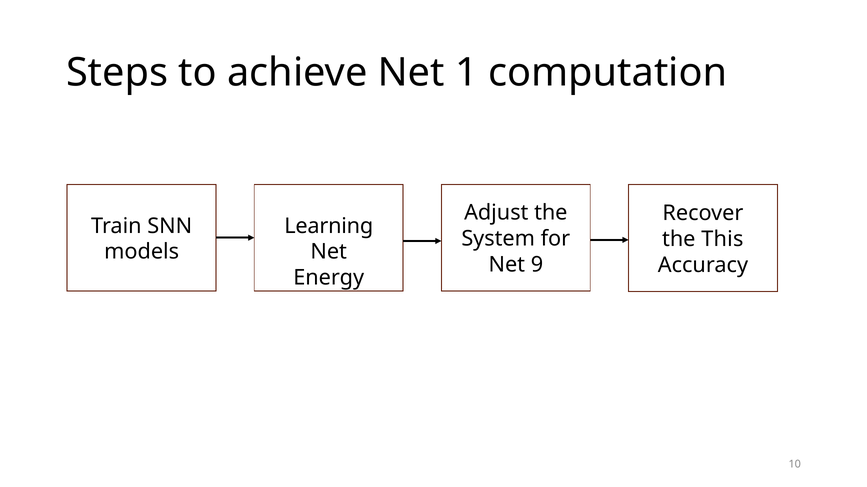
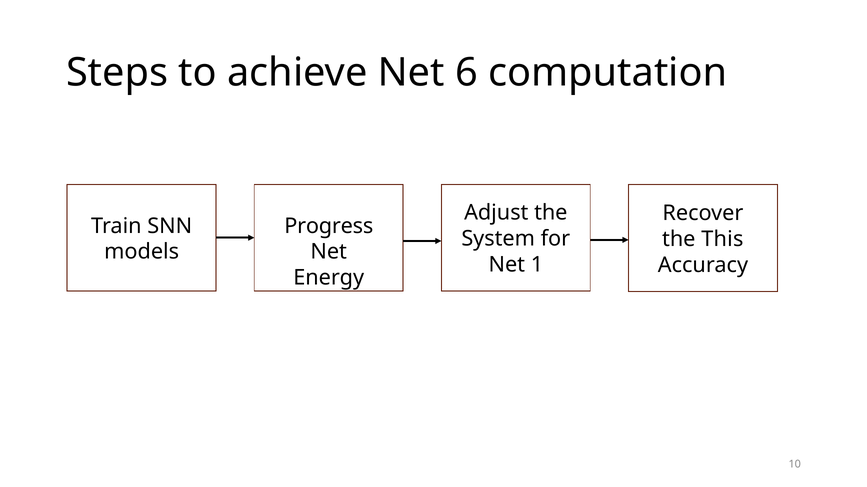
1: 1 -> 6
Learning: Learning -> Progress
9: 9 -> 1
